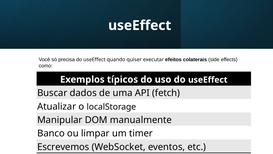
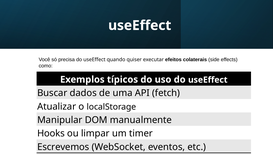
Banco: Banco -> Hooks
